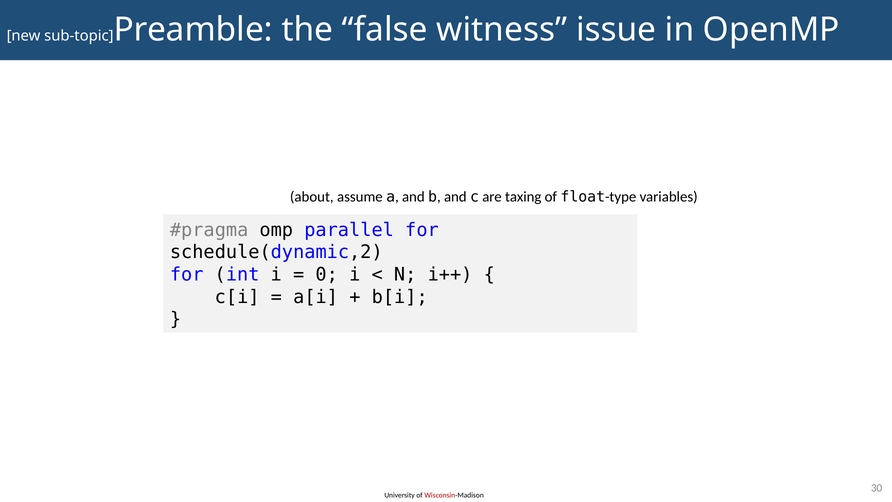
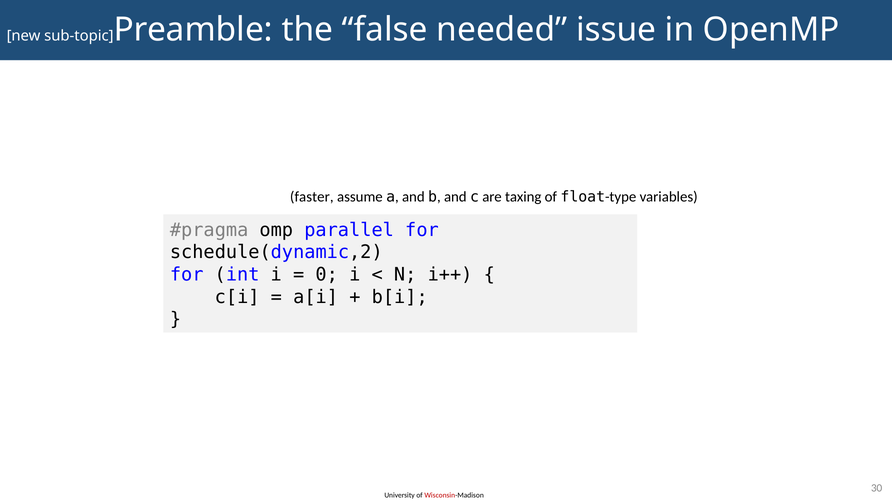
witness: witness -> needed
about: about -> faster
